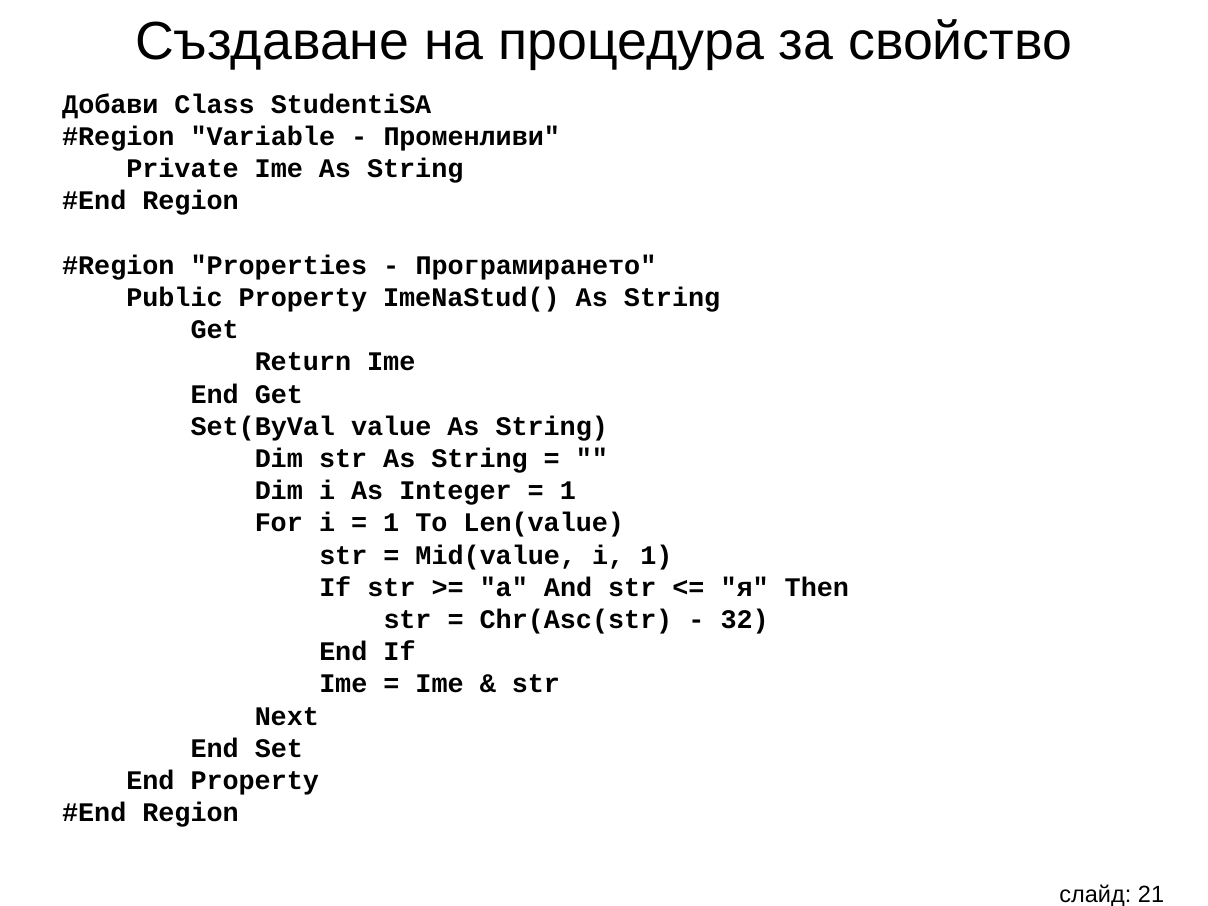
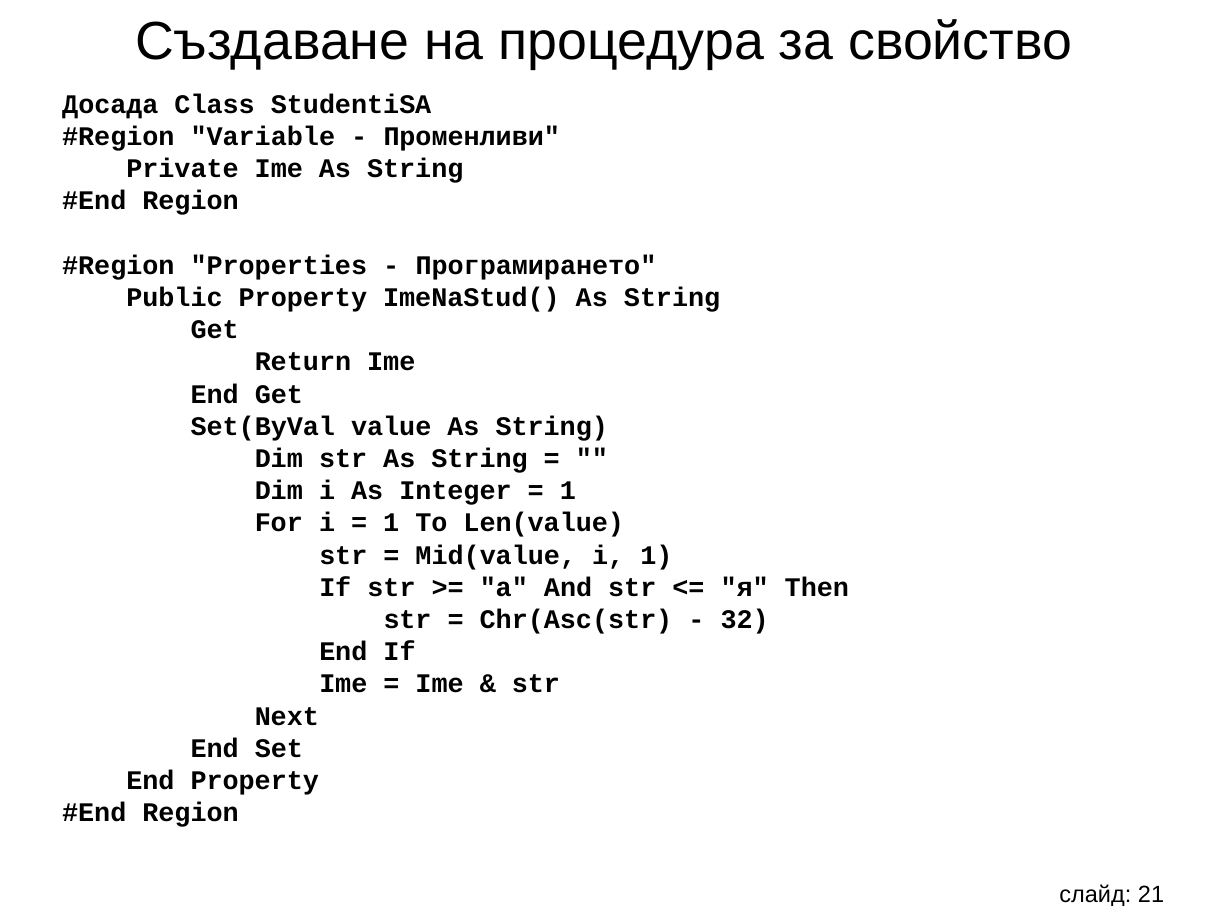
Добави: Добави -> Досада
